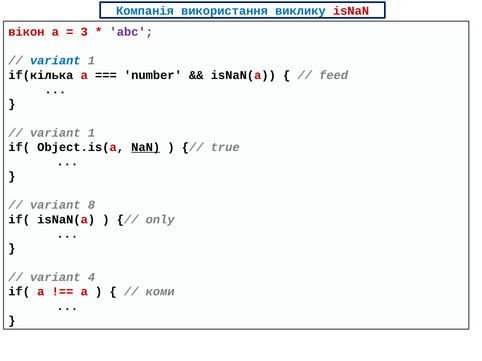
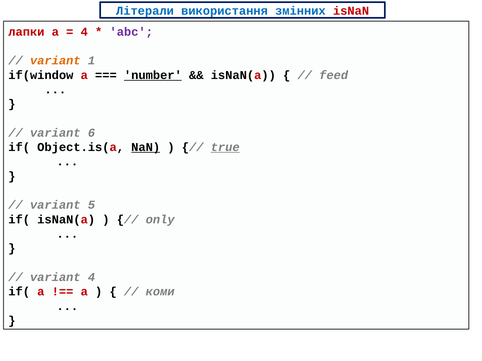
Компанія: Компанія -> Літерали
виклику: виклику -> змінних
вікон: вікон -> лапки
3 at (84, 32): 3 -> 4
variant at (55, 61) colour: blue -> orange
if(кілька: if(кілька -> if(window
number underline: none -> present
1 at (91, 133): 1 -> 6
true underline: none -> present
8: 8 -> 5
